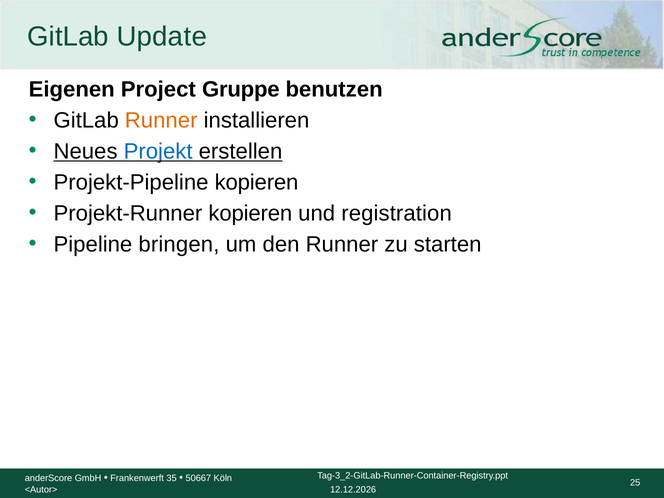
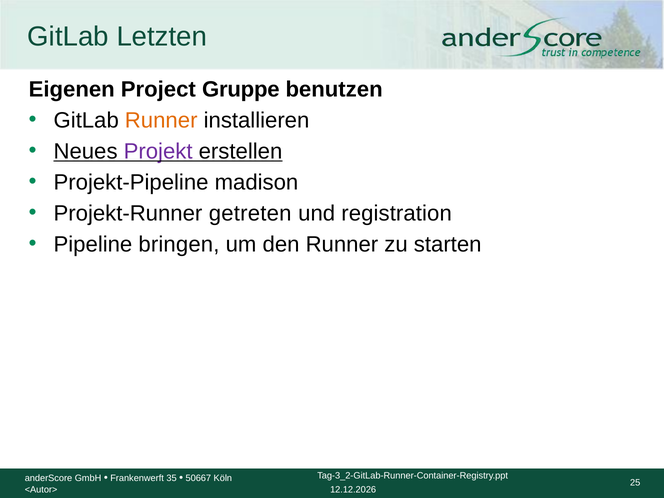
Update: Update -> Letzten
Projekt colour: blue -> purple
Projekt-Pipeline kopieren: kopieren -> madison
Projekt-Runner kopieren: kopieren -> getreten
